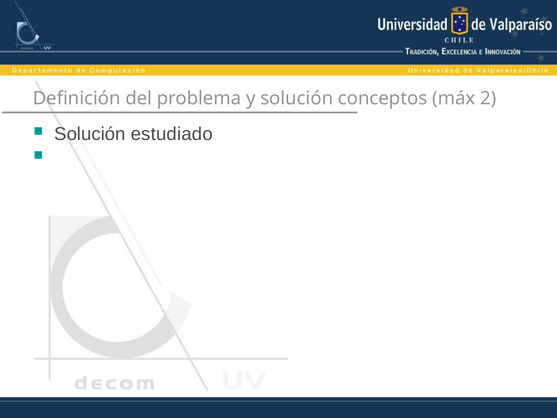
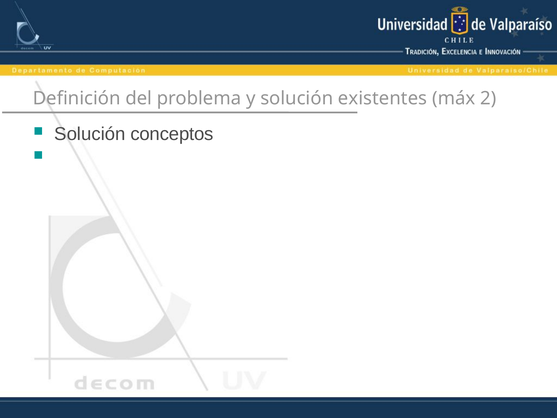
conceptos: conceptos -> existentes
estudiado: estudiado -> conceptos
